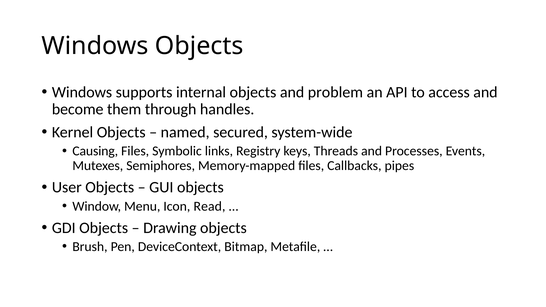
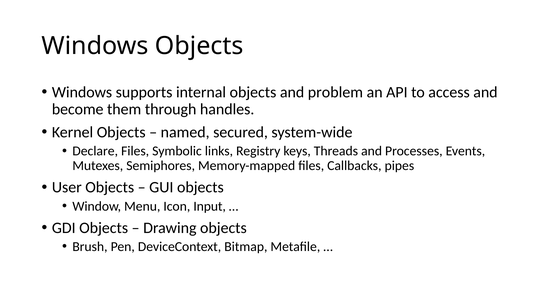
Causing: Causing -> Declare
Read: Read -> Input
